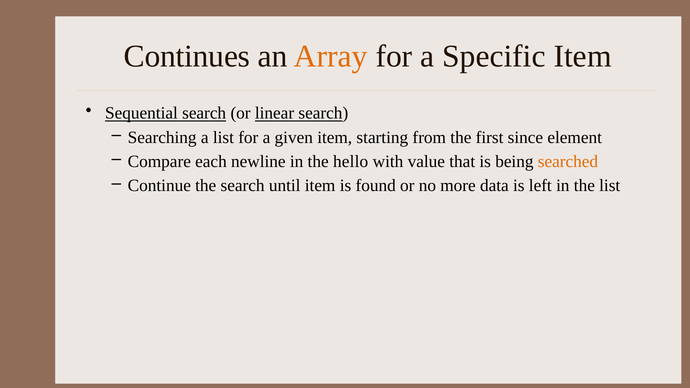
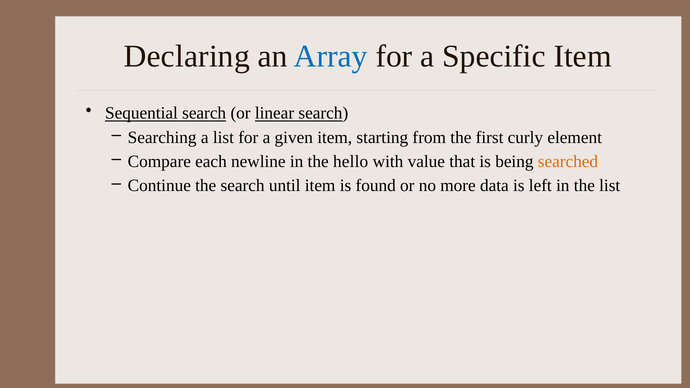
Continues: Continues -> Declaring
Array colour: orange -> blue
since: since -> curly
